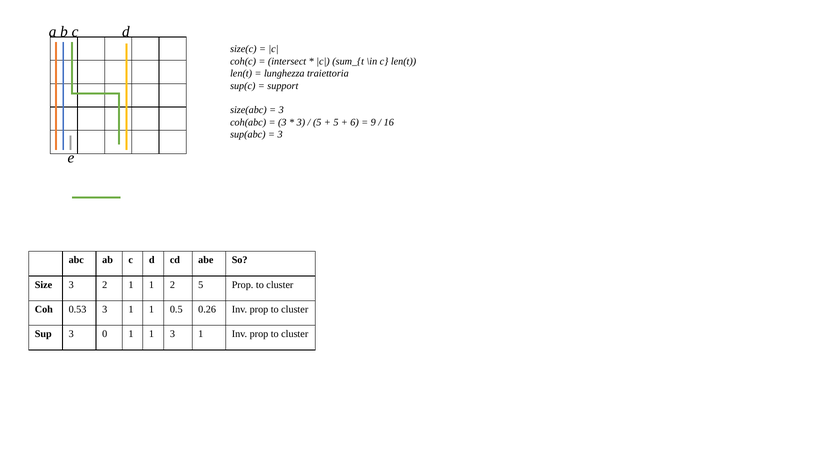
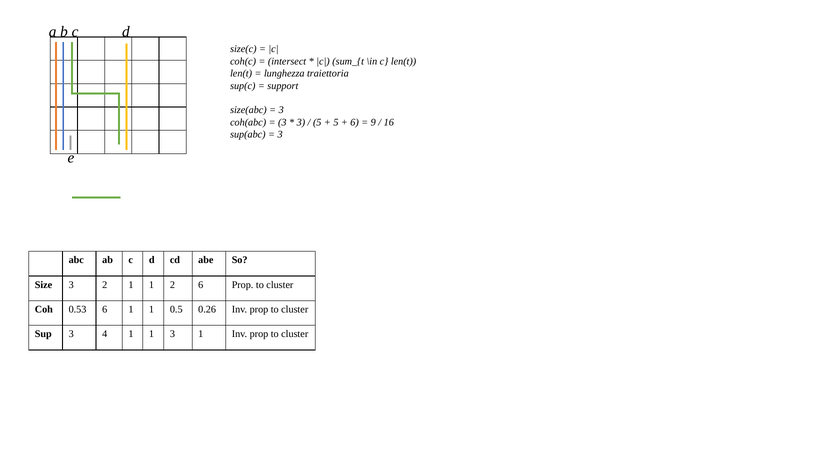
2 5: 5 -> 6
0.53 3: 3 -> 6
0: 0 -> 4
